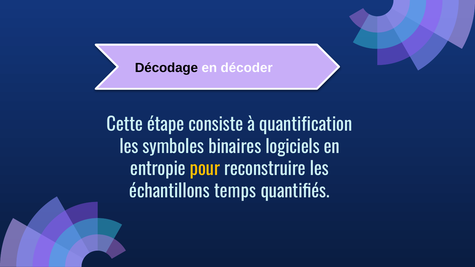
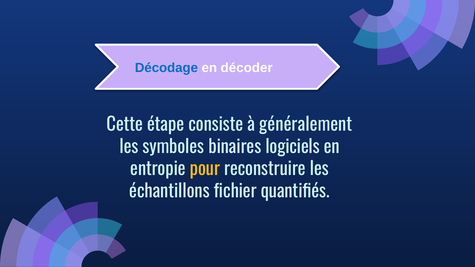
Décodage colour: black -> blue
quantification: quantification -> généralement
temps: temps -> fichier
